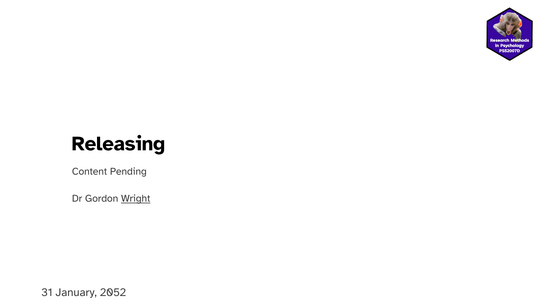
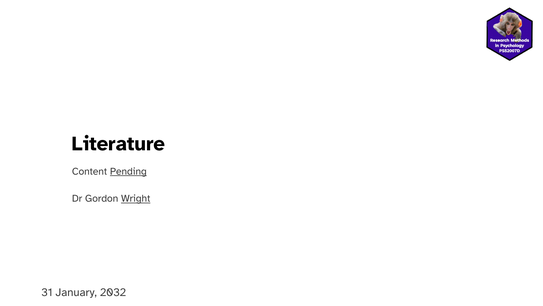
Releasing: Releasing -> Literature
Pending underline: none -> present
2052: 2052 -> 2032
